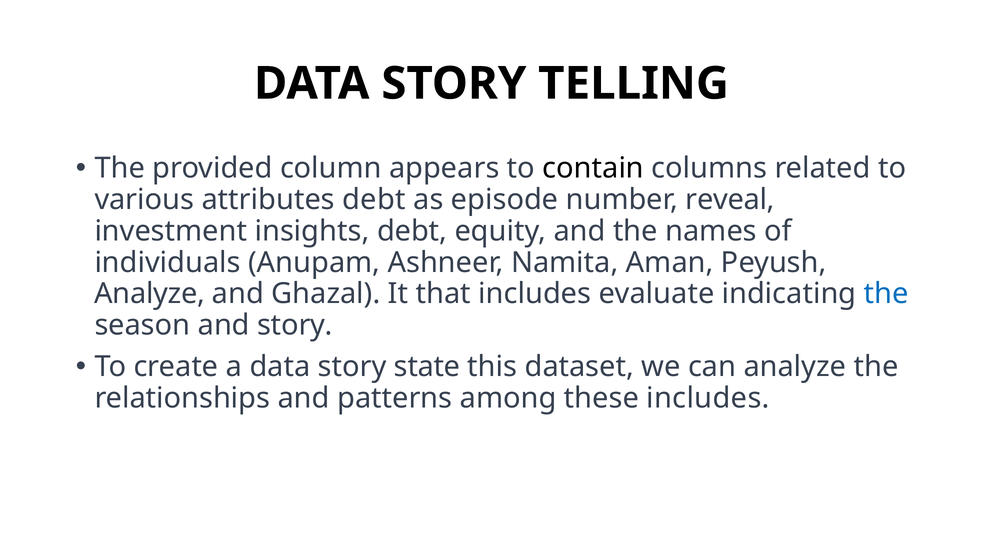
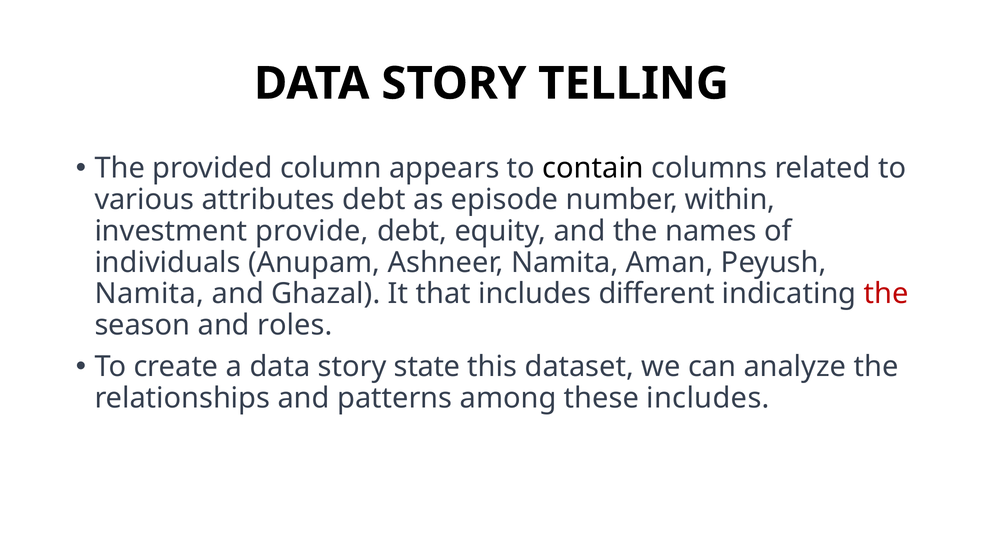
reveal: reveal -> within
insights: insights -> provide
Analyze at (150, 294): Analyze -> Namita
evaluate: evaluate -> different
the at (886, 294) colour: blue -> red
and story: story -> roles
